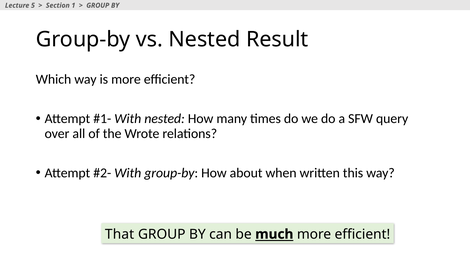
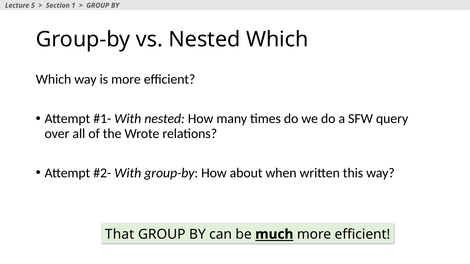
Nested Result: Result -> Which
